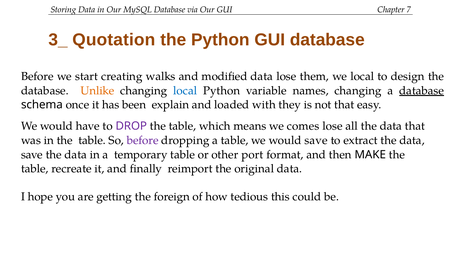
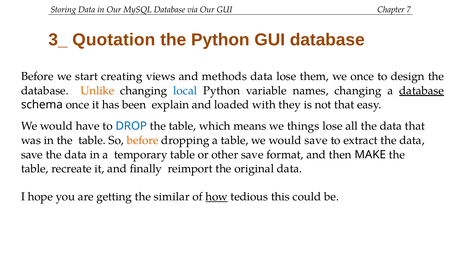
walks: walks -> views
modified: modified -> methods
we local: local -> once
DROP colour: purple -> blue
comes: comes -> things
before at (143, 141) colour: purple -> orange
other port: port -> save
foreign: foreign -> similar
how underline: none -> present
